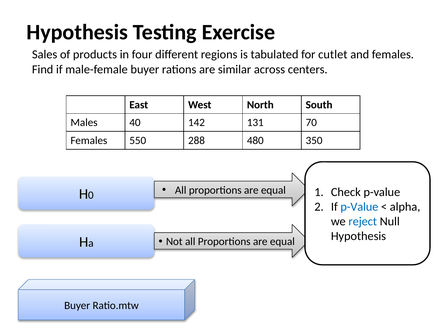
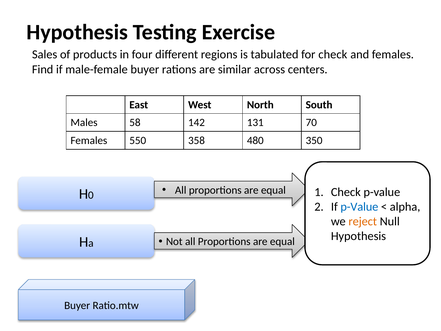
for cutlet: cutlet -> check
40: 40 -> 58
288: 288 -> 358
reject colour: blue -> orange
